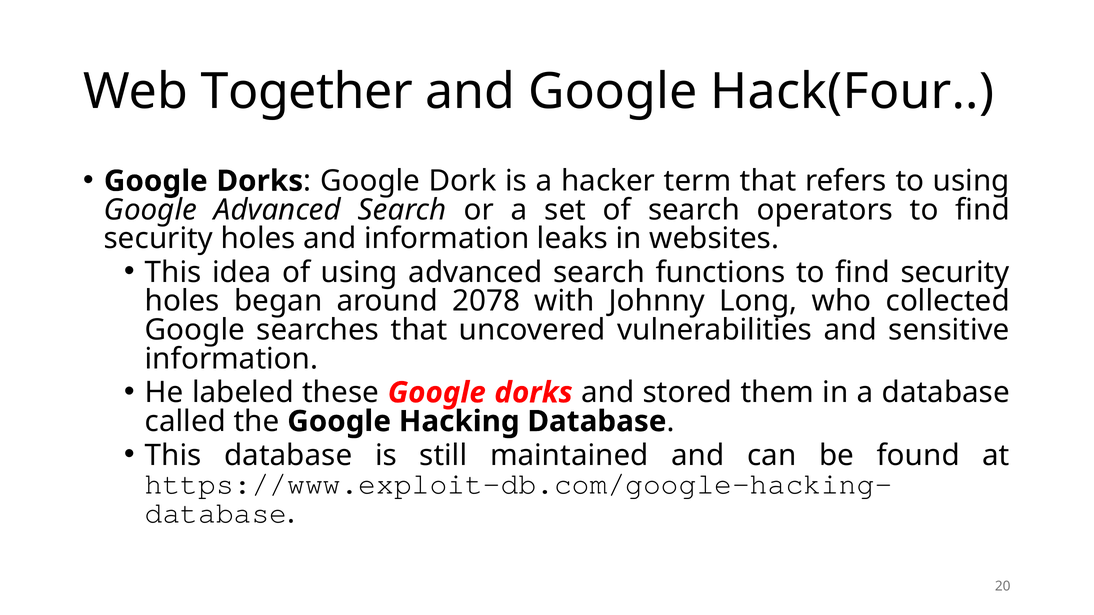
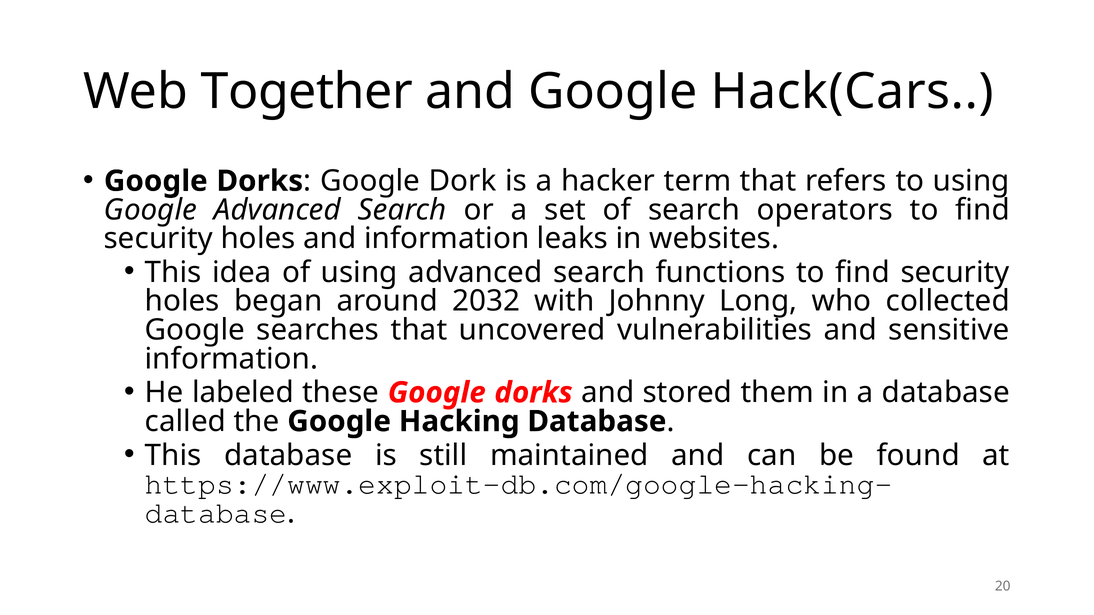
Hack(Four: Hack(Four -> Hack(Cars
2078: 2078 -> 2032
